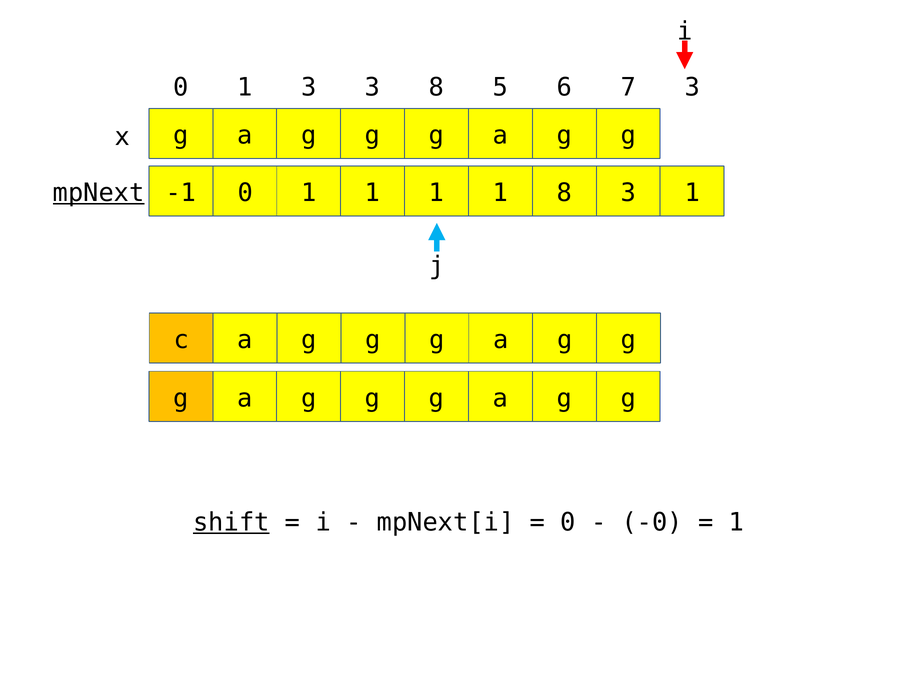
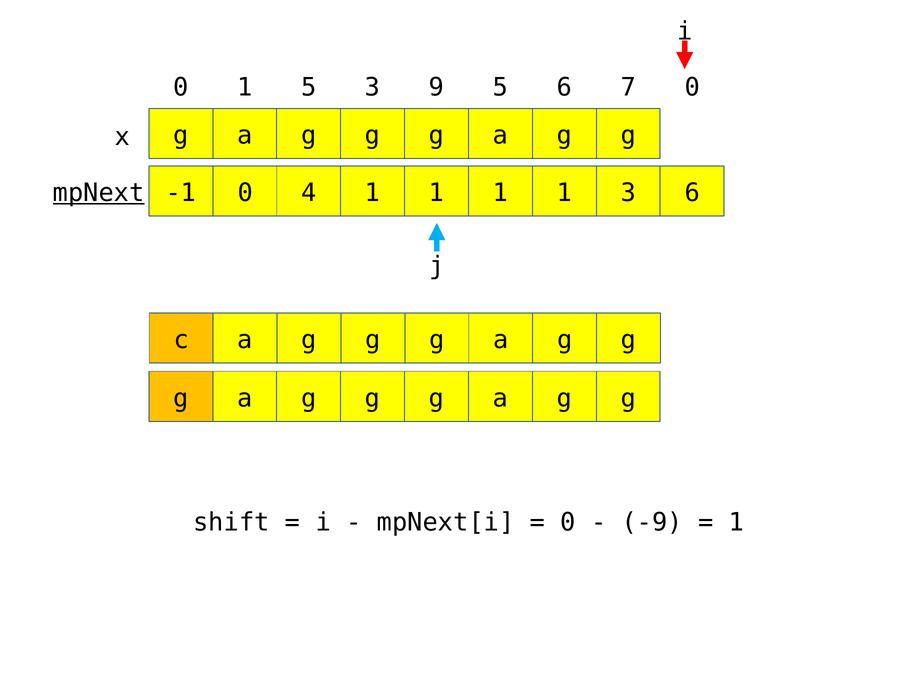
1 3: 3 -> 5
3 8: 8 -> 9
7 3: 3 -> 0
-1 0 1: 1 -> 4
1 1 1 8: 8 -> 1
3 1: 1 -> 6
shift underline: present -> none
-0: -0 -> -9
